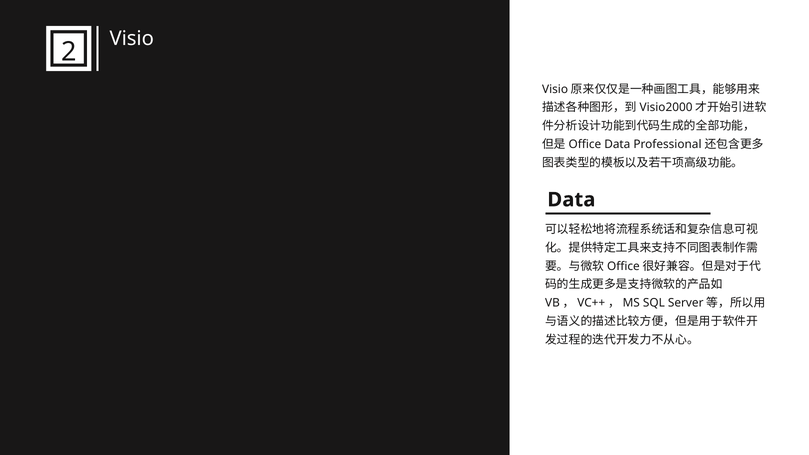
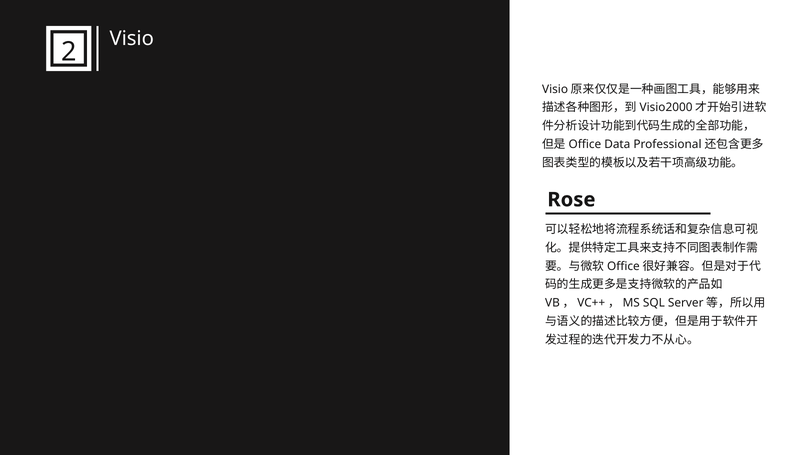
Data at (571, 200): Data -> Rose
